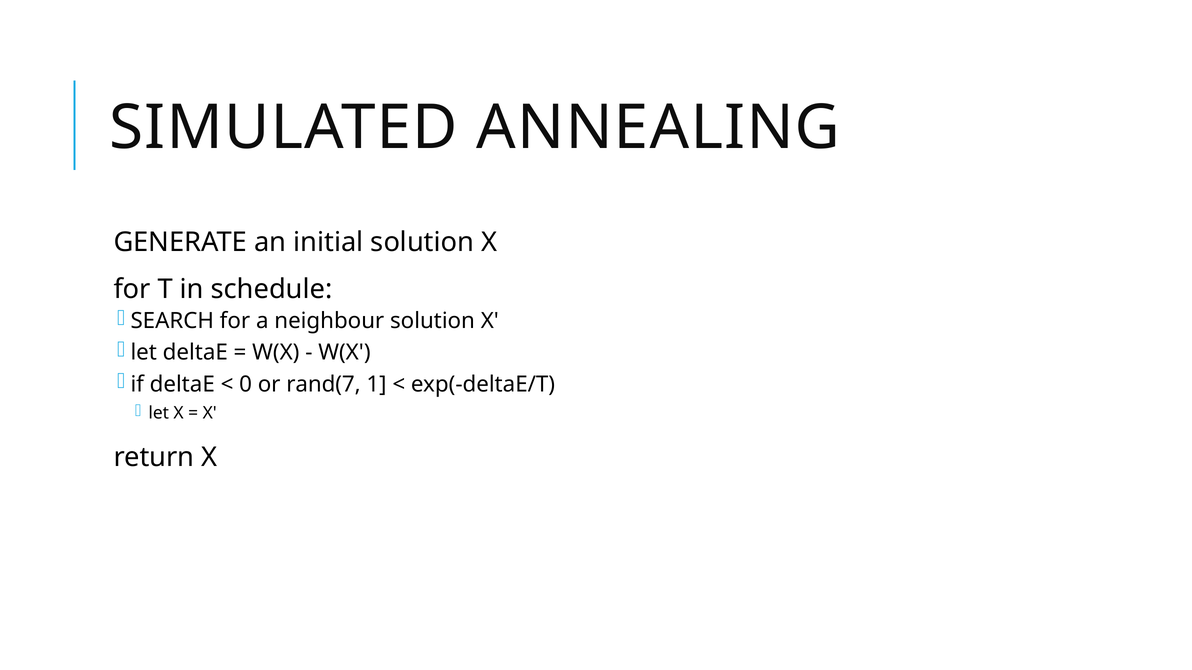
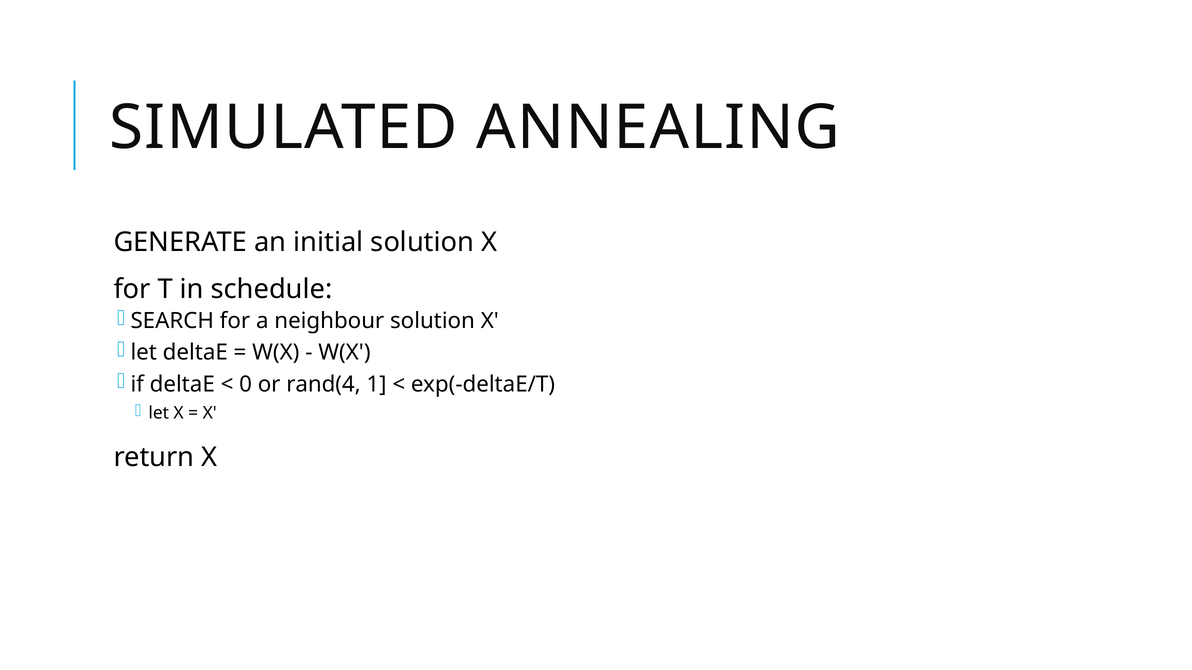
rand(7: rand(7 -> rand(4
